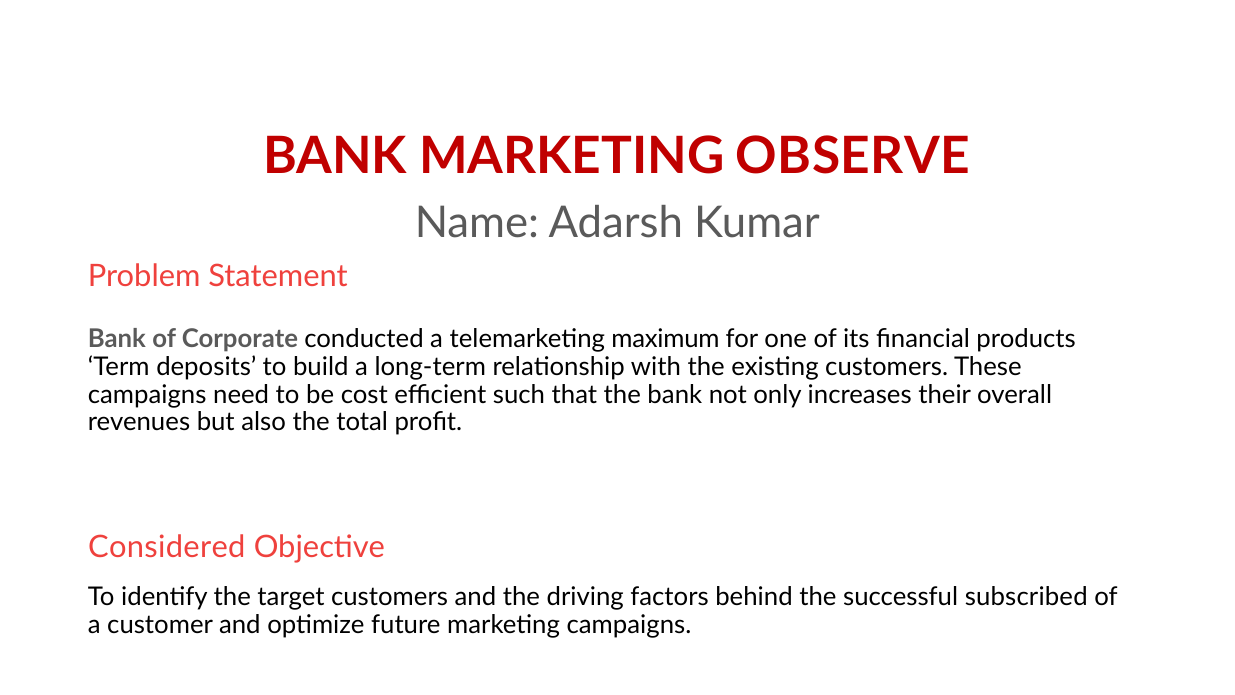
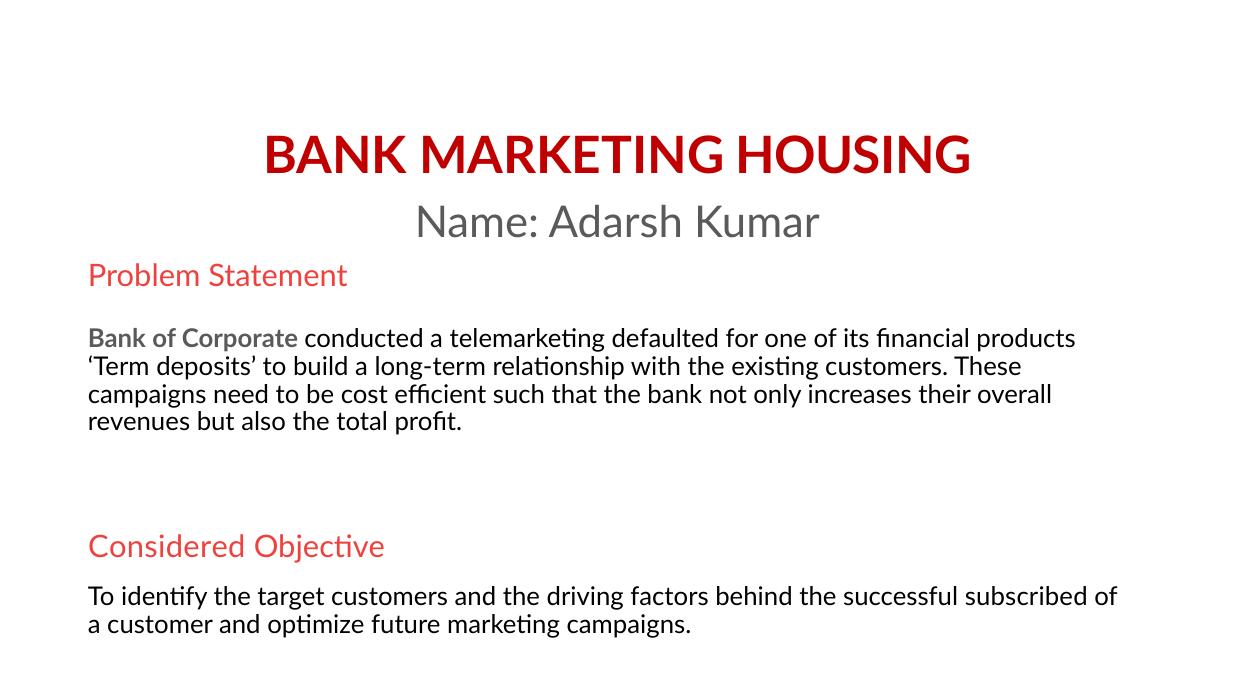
OBSERVE: OBSERVE -> HOUSING
maximum: maximum -> defaulted
